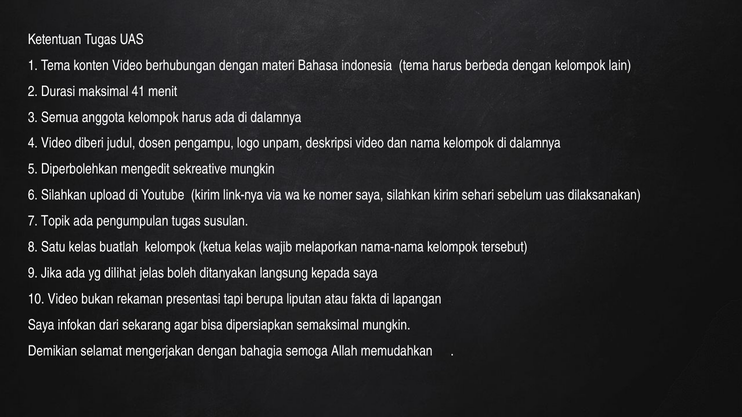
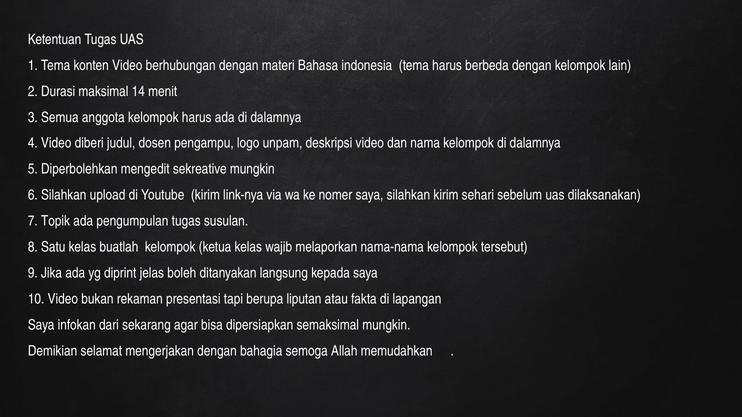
41: 41 -> 14
dilihat: dilihat -> diprint
